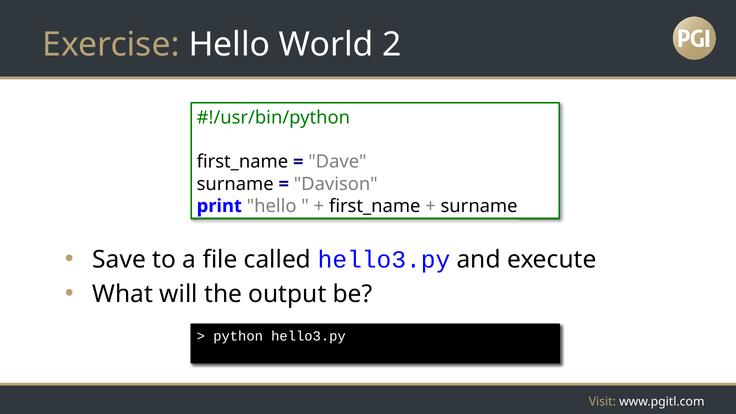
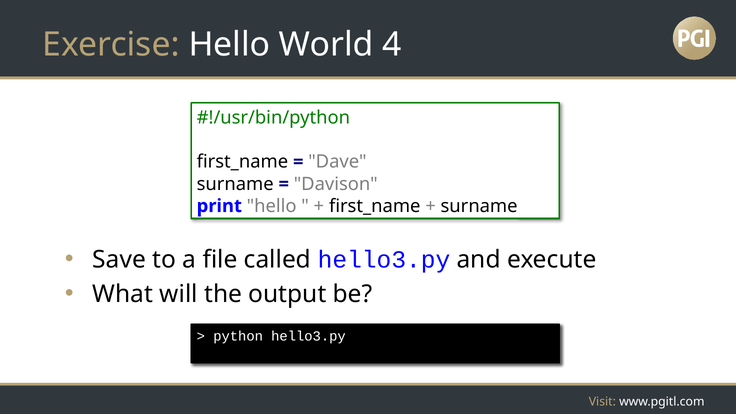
2: 2 -> 4
